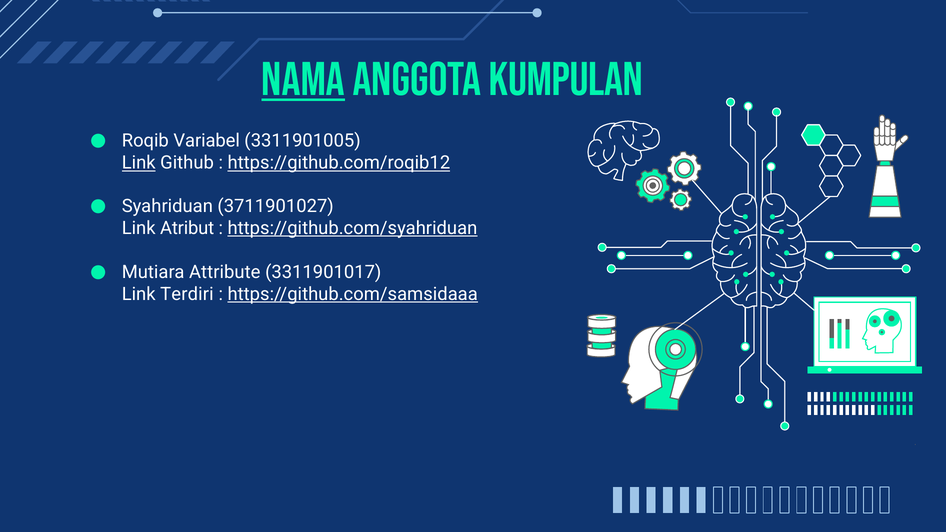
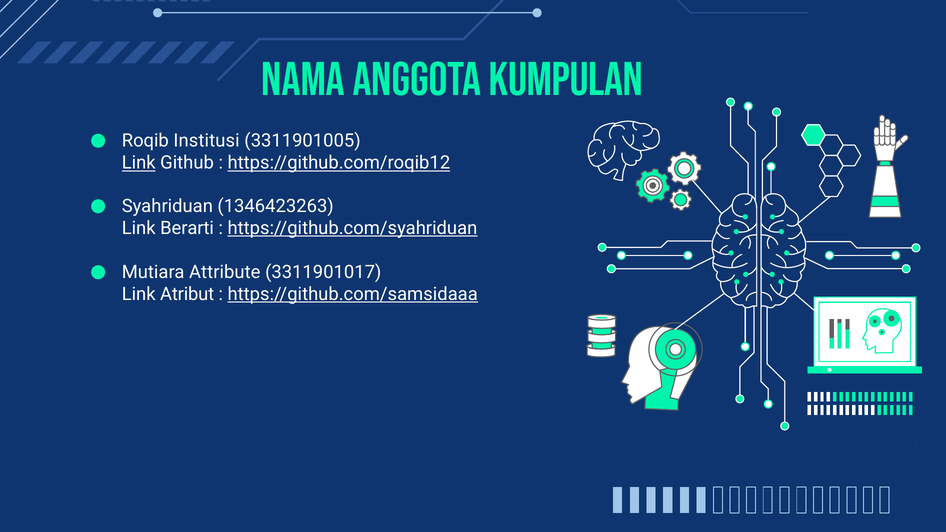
Nama underline: present -> none
Variabel: Variabel -> Institusi
3711901027: 3711901027 -> 1346423263
Atribut: Atribut -> Berarti
Terdiri: Terdiri -> Atribut
